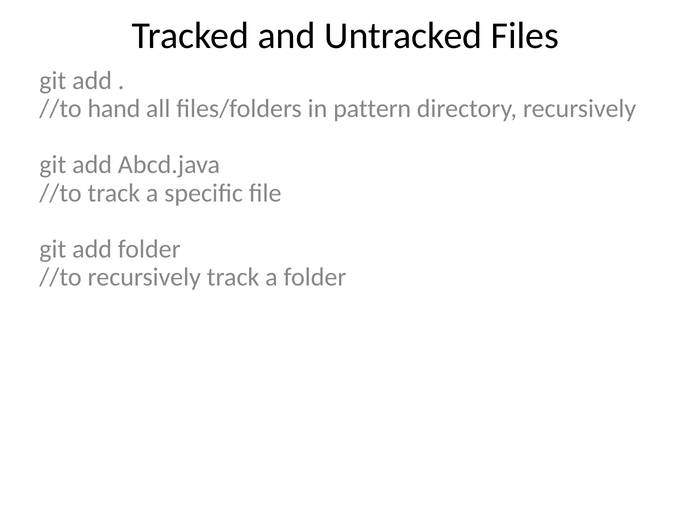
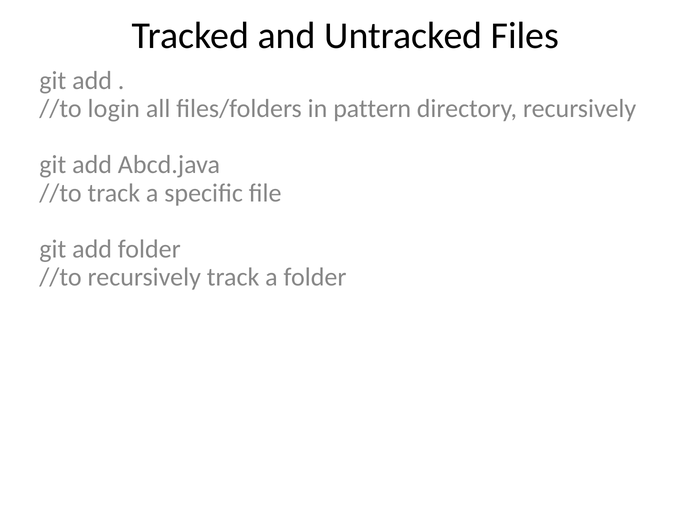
hand: hand -> login
